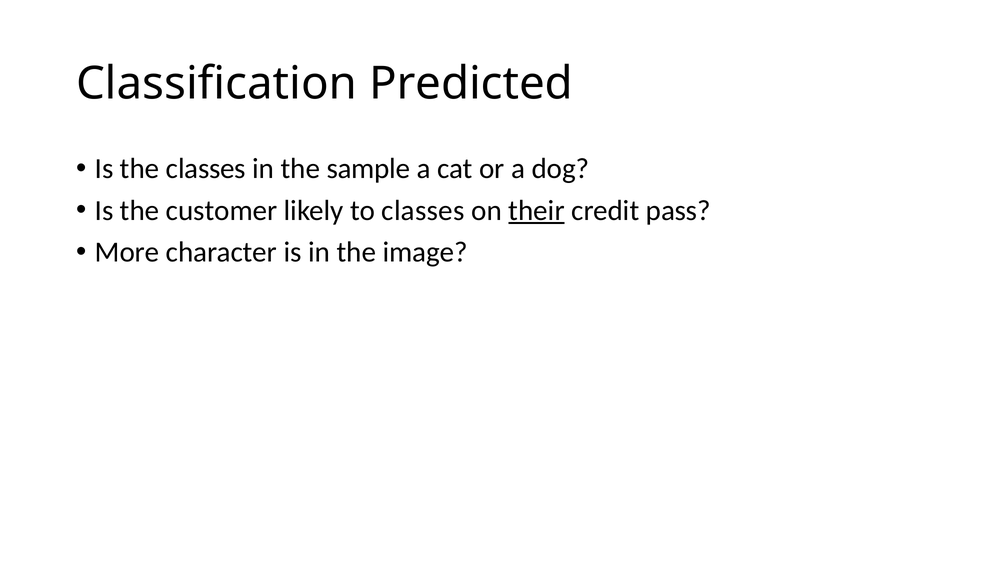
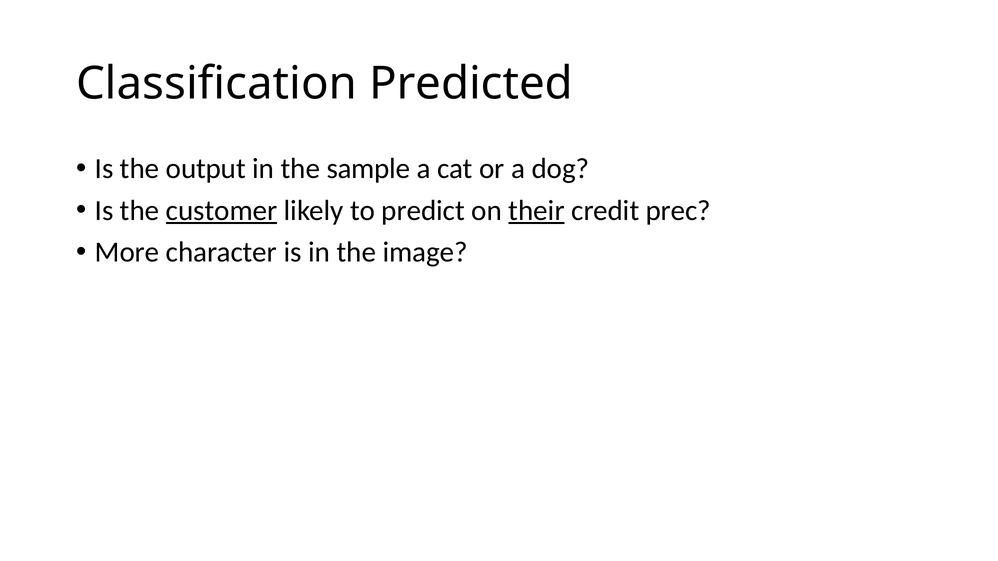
the classes: classes -> output
customer underline: none -> present
to classes: classes -> predict
pass: pass -> prec
